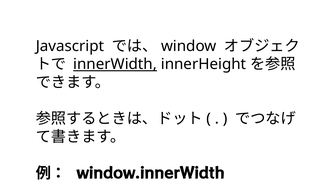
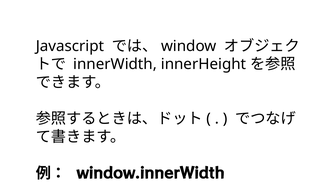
innerWidth underline: present -> none
